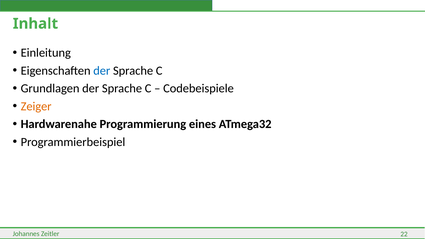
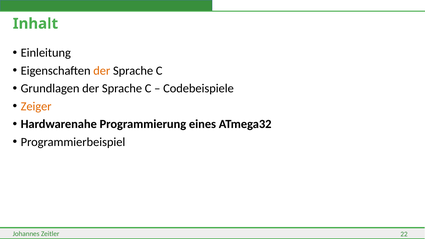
der at (102, 71) colour: blue -> orange
